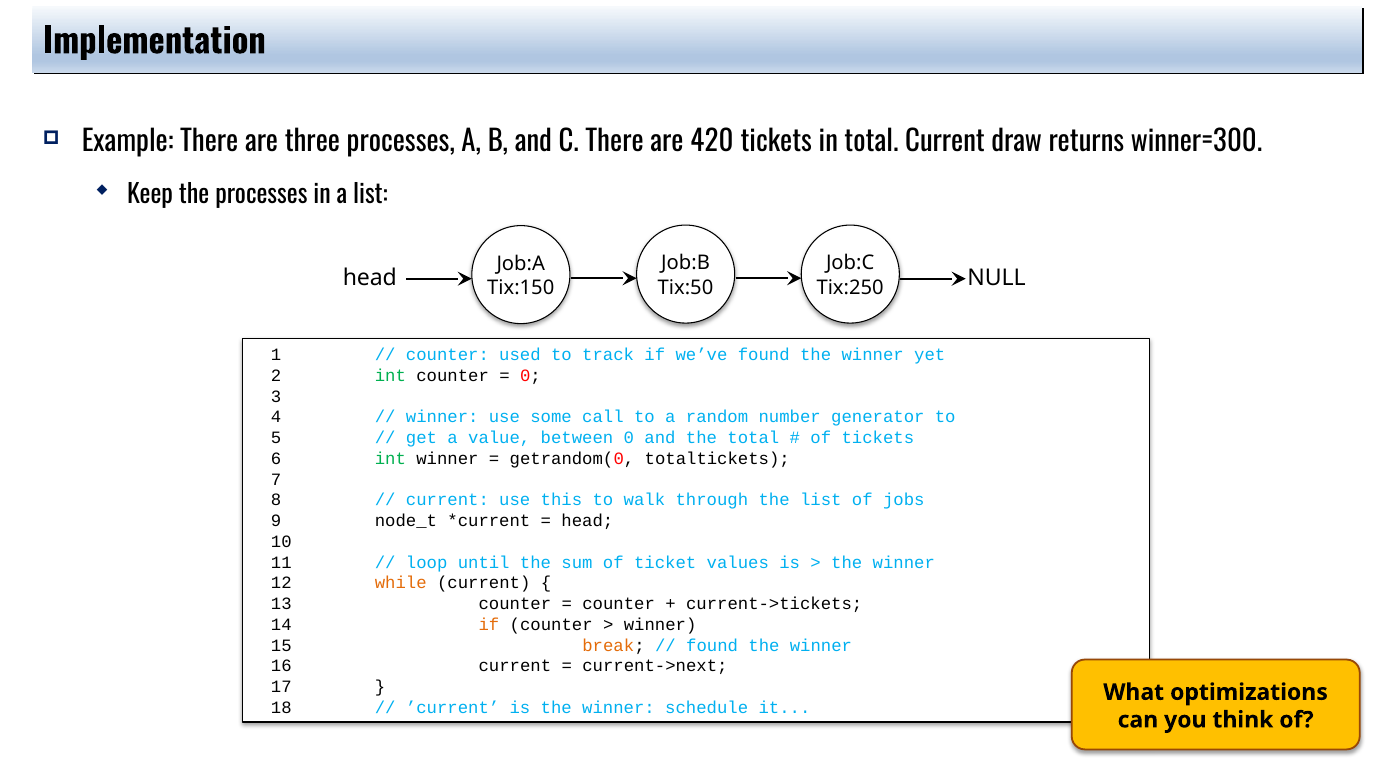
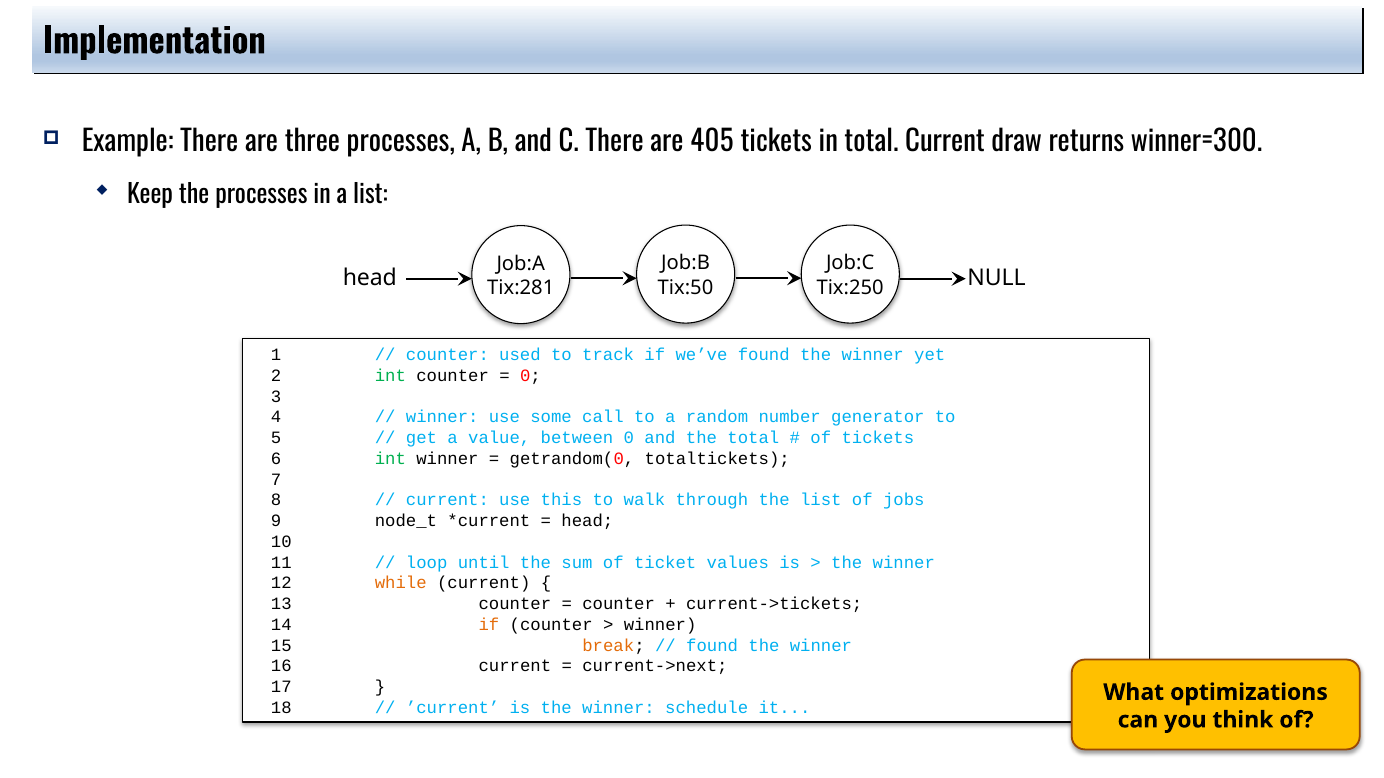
420: 420 -> 405
Tix:150: Tix:150 -> Tix:281
